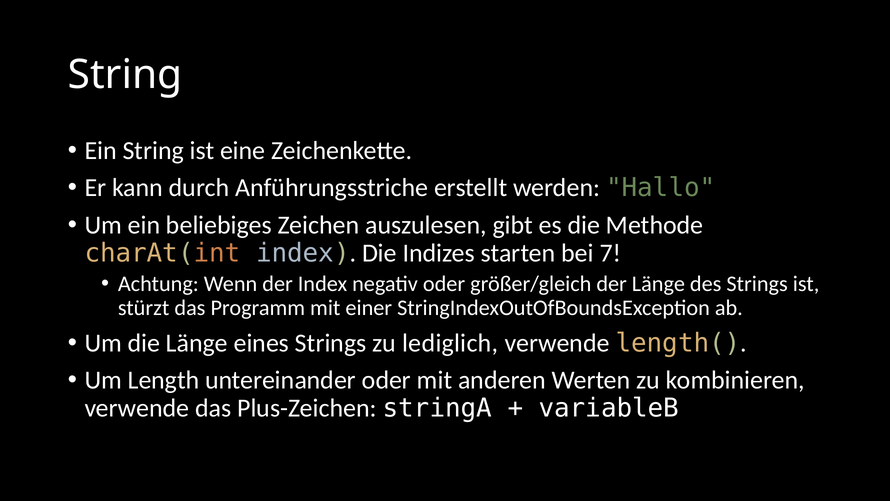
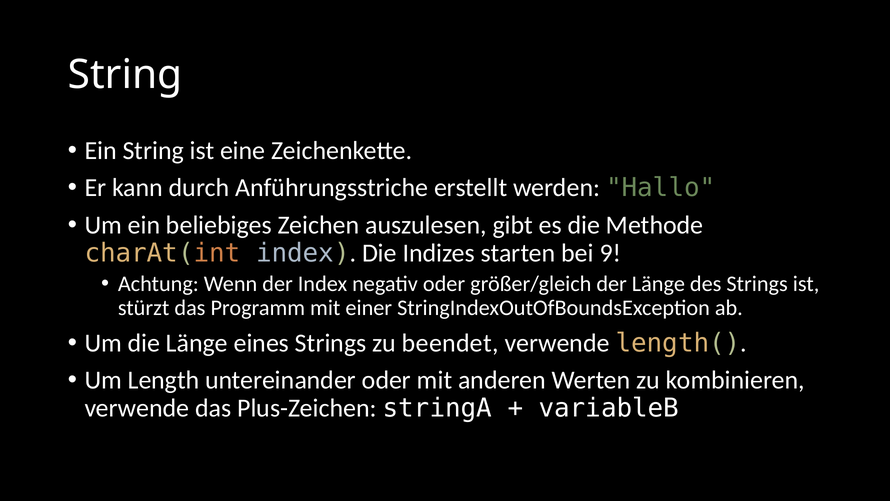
7: 7 -> 9
lediglich: lediglich -> beendet
